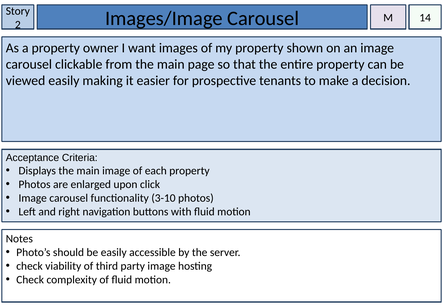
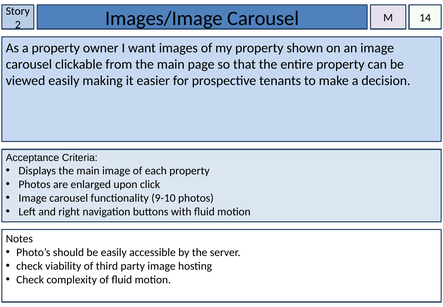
3-10: 3-10 -> 9-10
